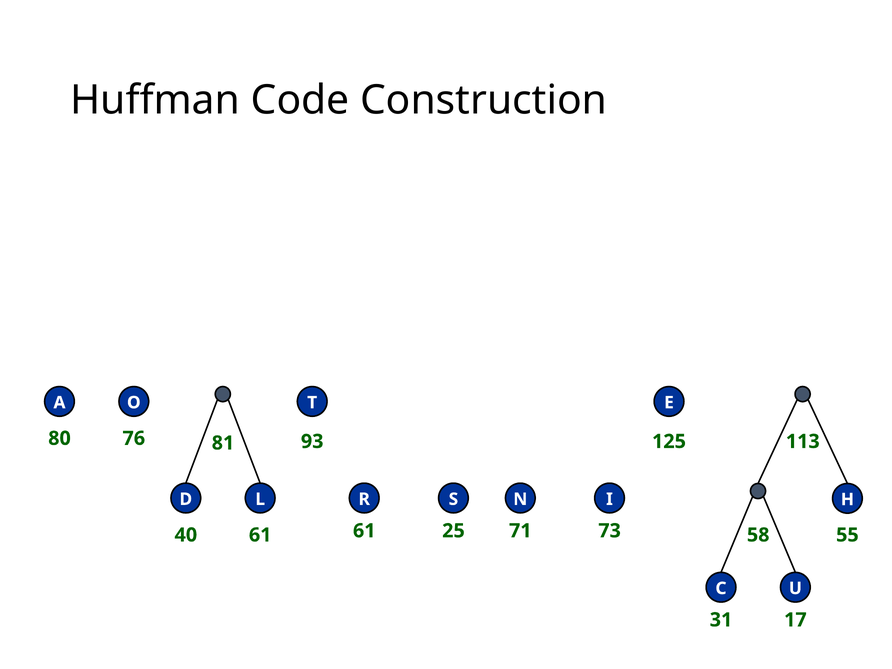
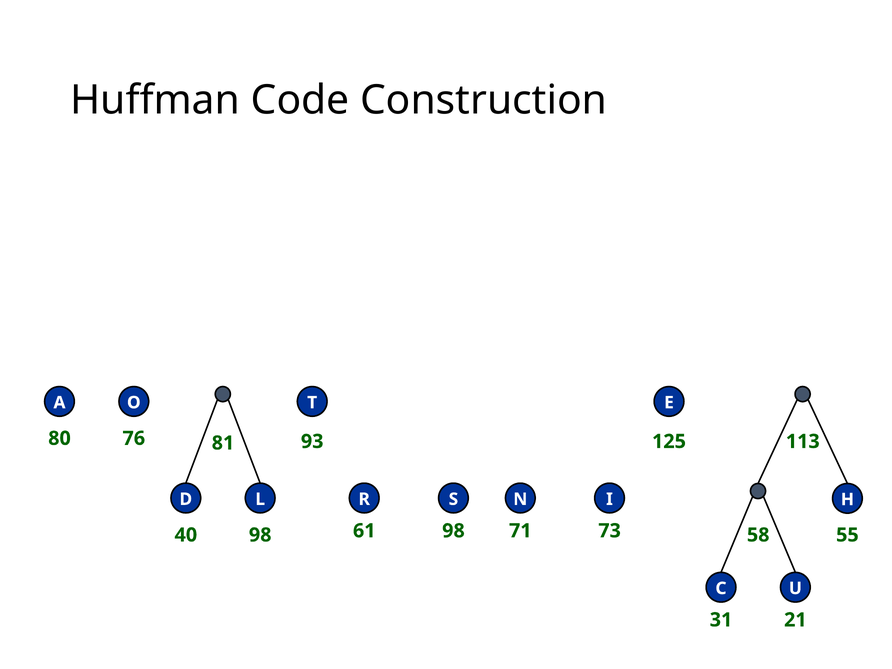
61 25: 25 -> 98
40 61: 61 -> 98
17: 17 -> 21
